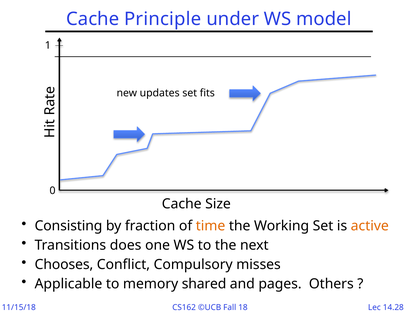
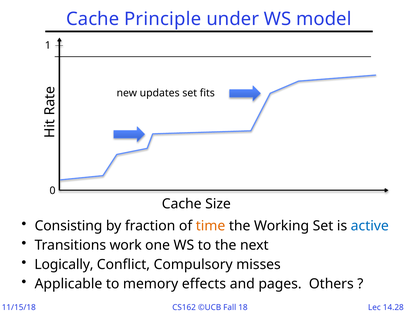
active colour: orange -> blue
does: does -> work
Chooses: Chooses -> Logically
shared: shared -> effects
